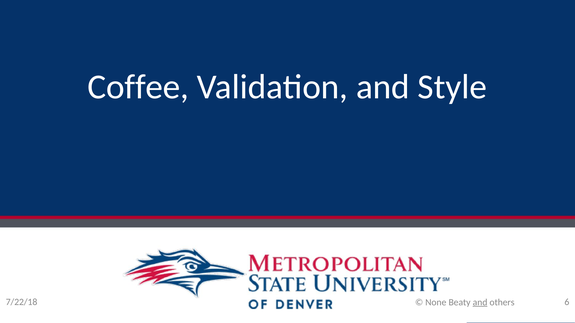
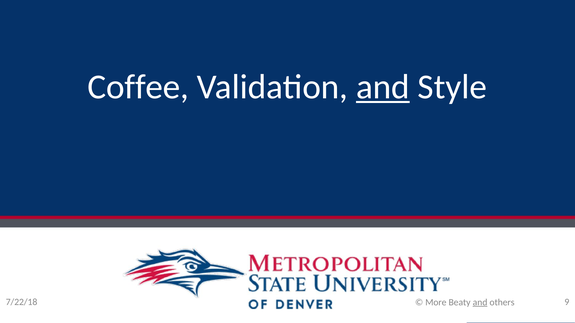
and at (383, 87) underline: none -> present
None: None -> More
6: 6 -> 9
